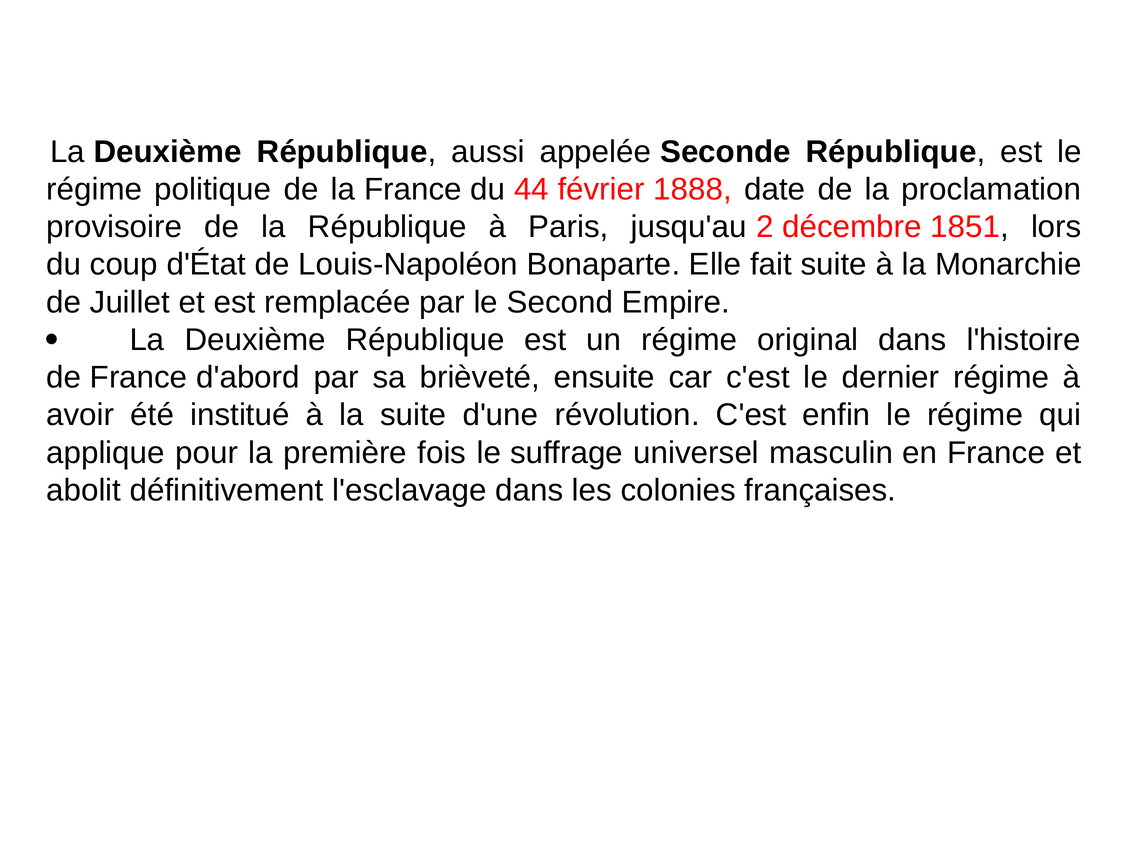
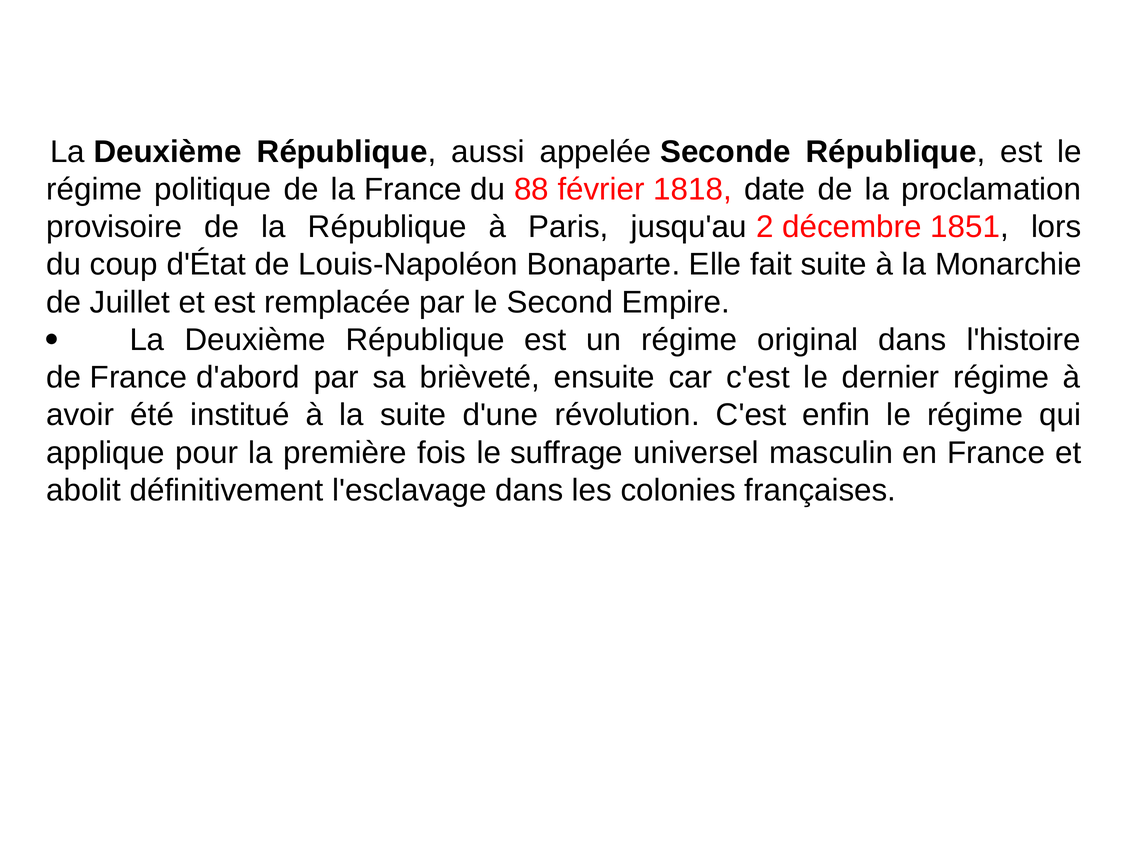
44: 44 -> 88
1888: 1888 -> 1818
